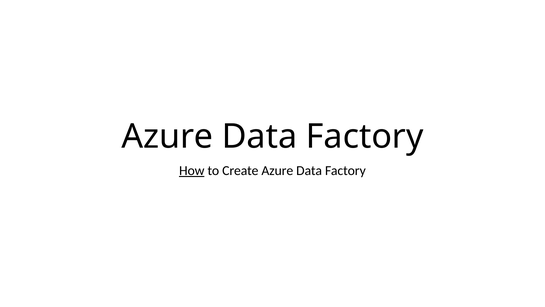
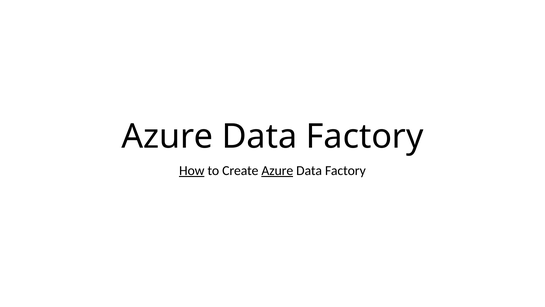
Azure at (277, 170) underline: none -> present
